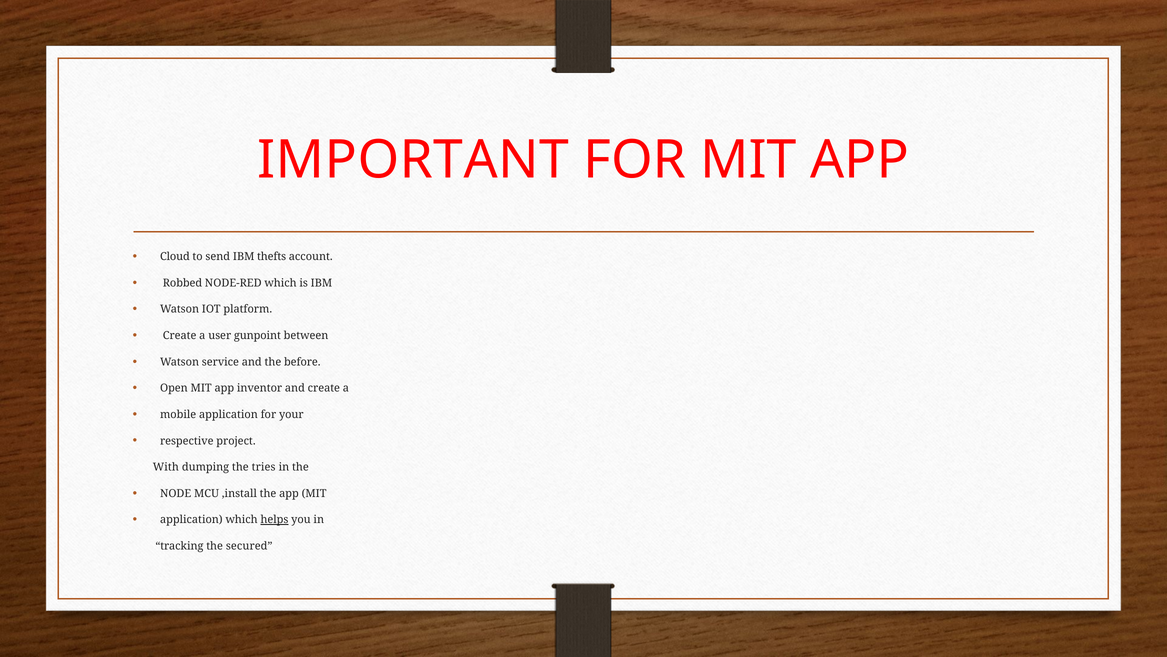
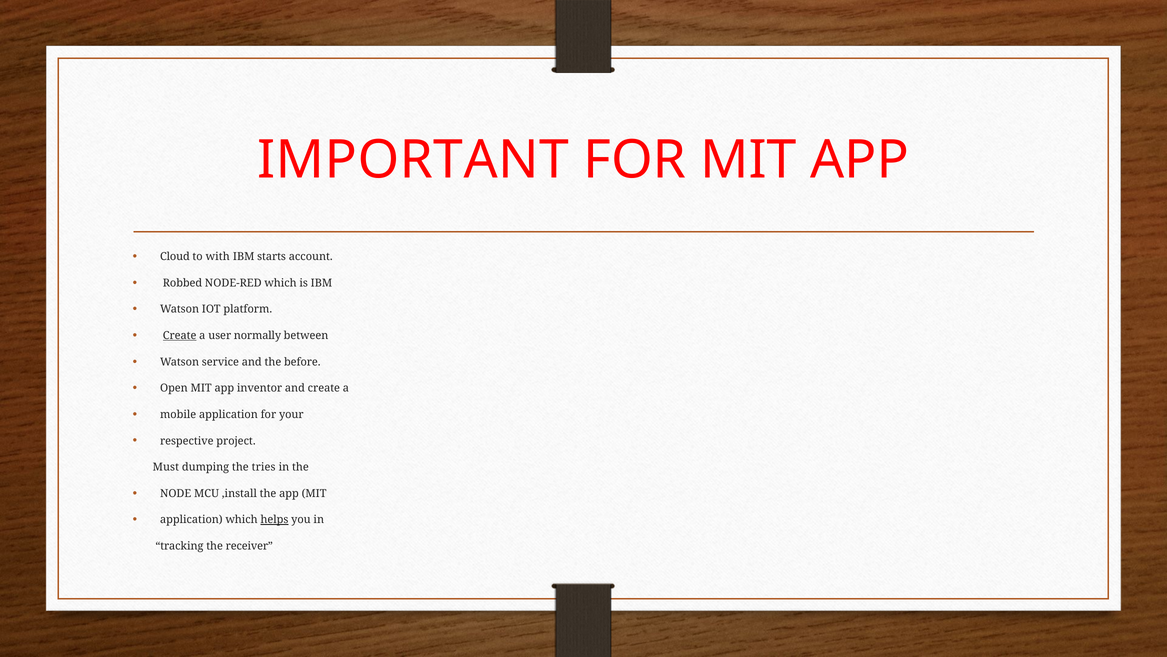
send: send -> with
thefts: thefts -> starts
Create at (180, 335) underline: none -> present
gunpoint: gunpoint -> normally
With: With -> Must
secured: secured -> receiver
